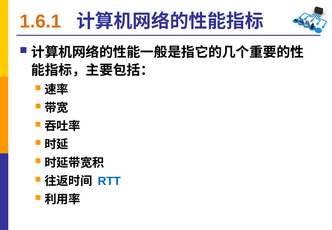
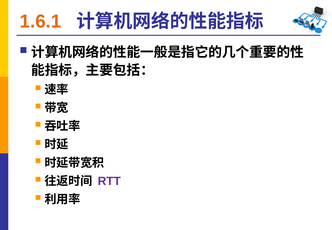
RTT colour: blue -> purple
